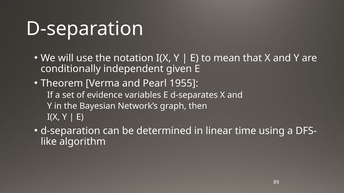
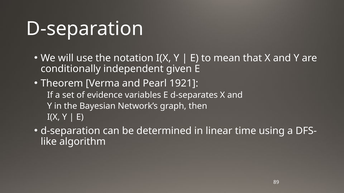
1955: 1955 -> 1921
